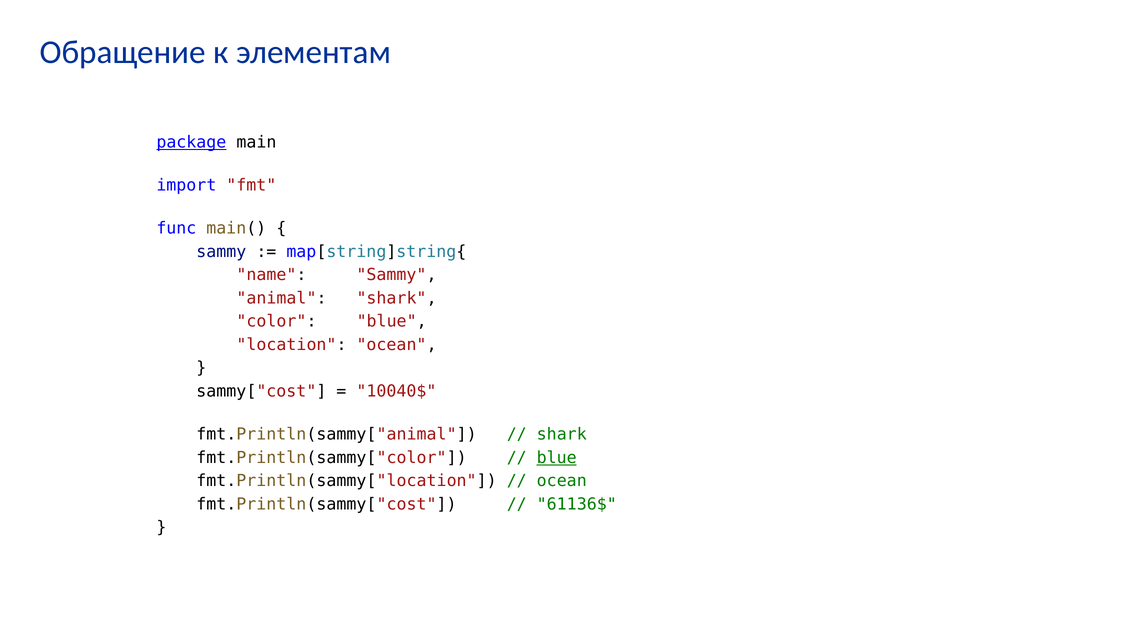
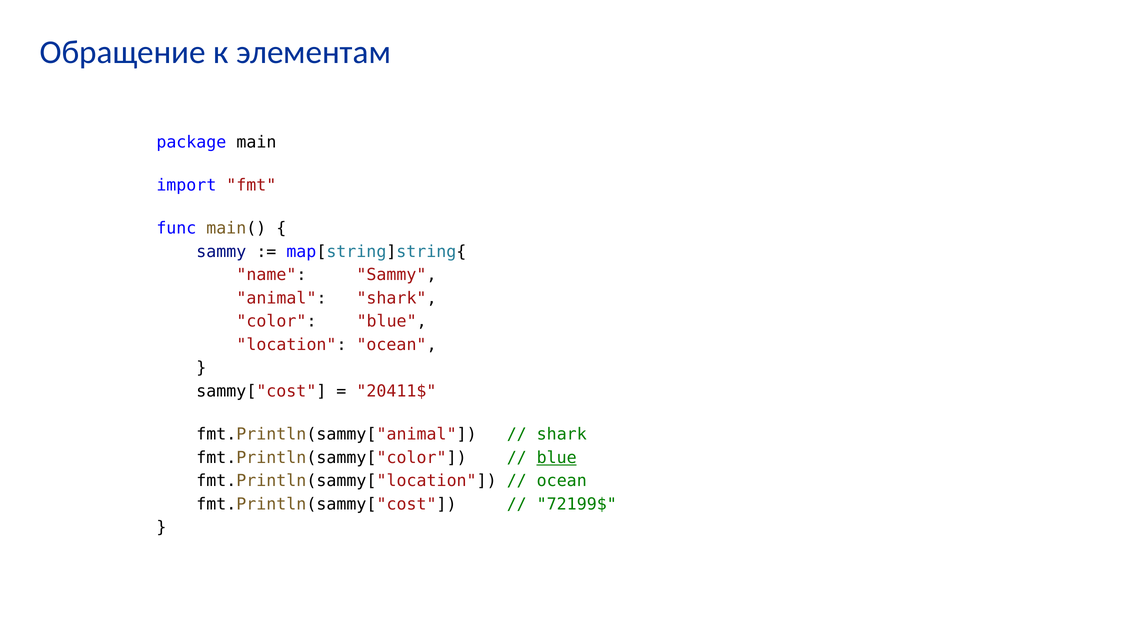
package underline: present -> none
10040$: 10040$ -> 20411$
61136$: 61136$ -> 72199$
